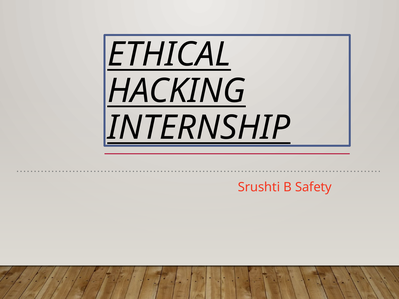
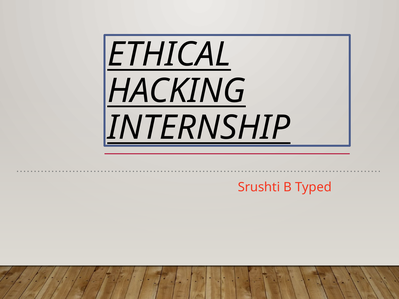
Safety: Safety -> Typed
